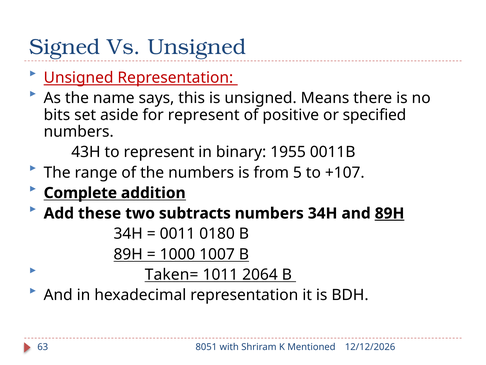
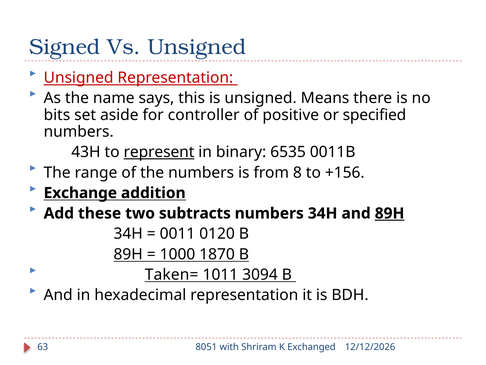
for represent: represent -> controller
represent at (159, 152) underline: none -> present
1955: 1955 -> 6535
5: 5 -> 8
+107: +107 -> +156
Complete: Complete -> Exchange
0180: 0180 -> 0120
1007: 1007 -> 1870
2064: 2064 -> 3094
Mentioned: Mentioned -> Exchanged
